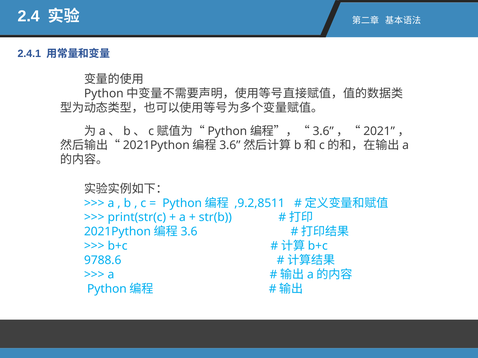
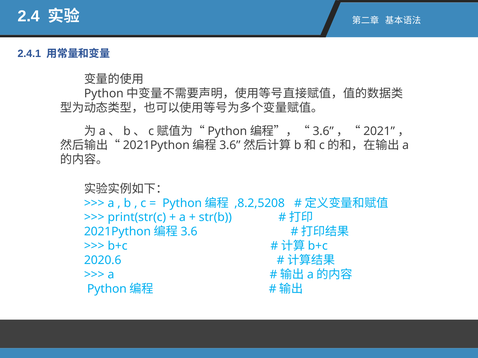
,9.2,8511: ,9.2,8511 -> ,8.2,5208
9788.6: 9788.6 -> 2020.6
